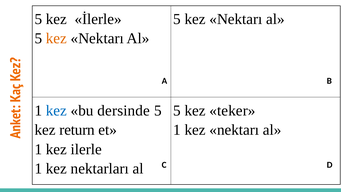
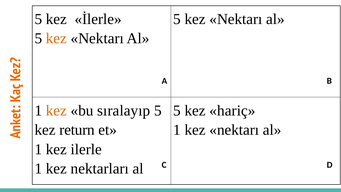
kez at (56, 110) colour: blue -> orange
dersinde: dersinde -> sıralayıp
teker: teker -> hariç
